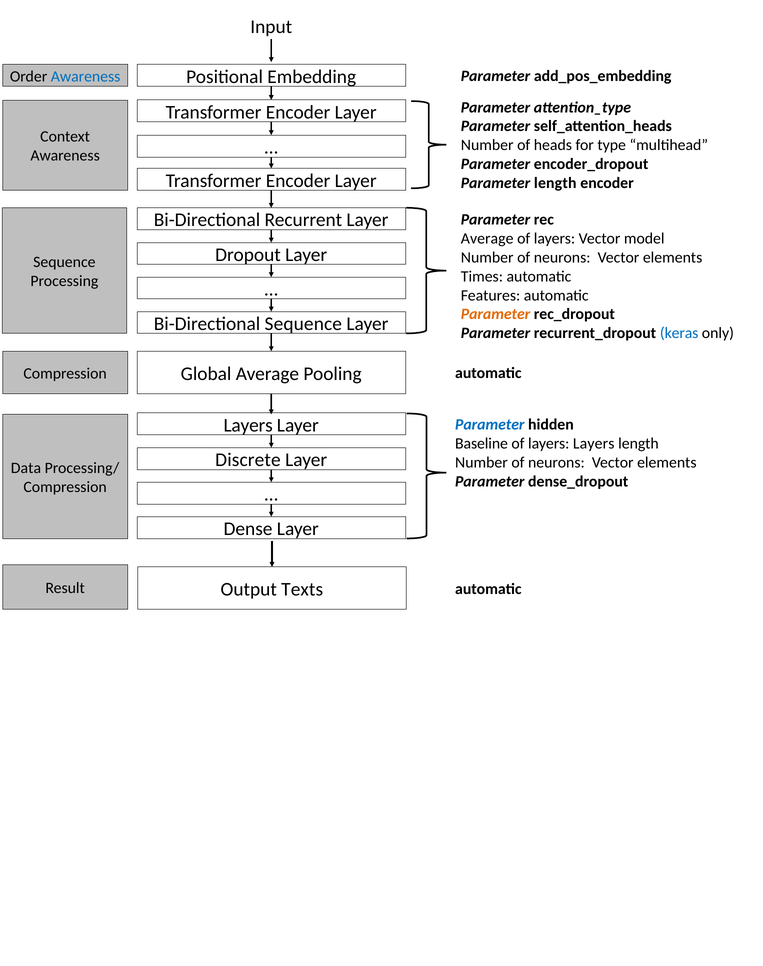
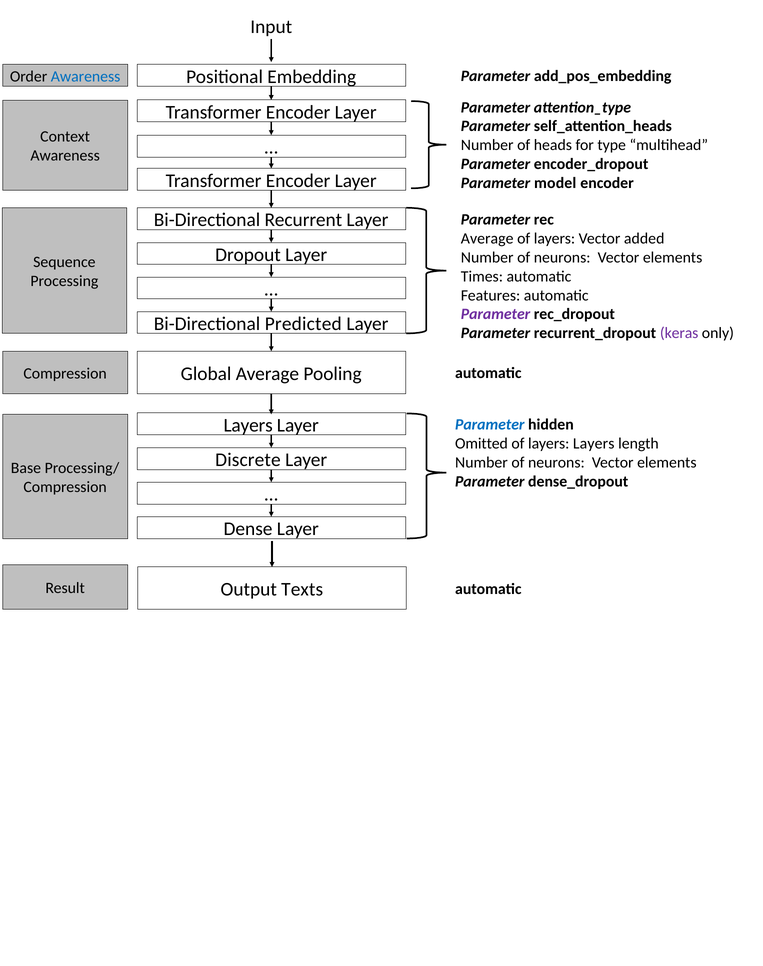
Parameter length: length -> model
model: model -> added
Parameter at (496, 314) colour: orange -> purple
Bi-Directional Sequence: Sequence -> Predicted
keras colour: blue -> purple
Baseline: Baseline -> Omitted
Data: Data -> Base
